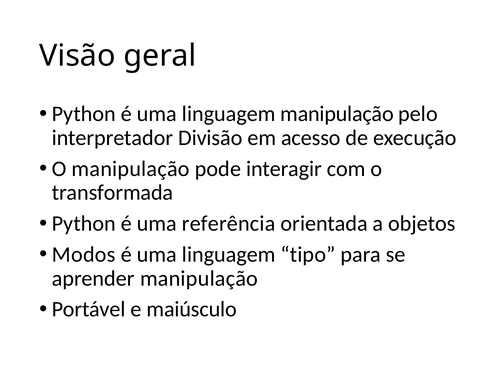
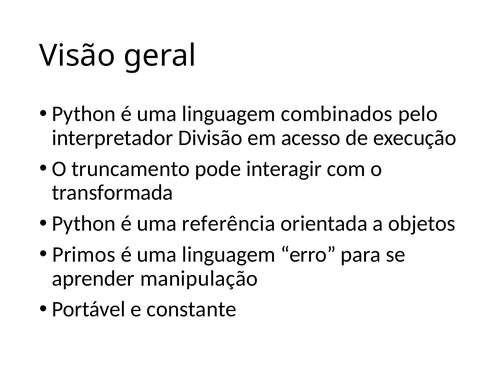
linguagem manipulação: manipulação -> combinados
O manipulação: manipulação -> truncamento
Modos: Modos -> Primos
tipo: tipo -> erro
maiúsculo: maiúsculo -> constante
